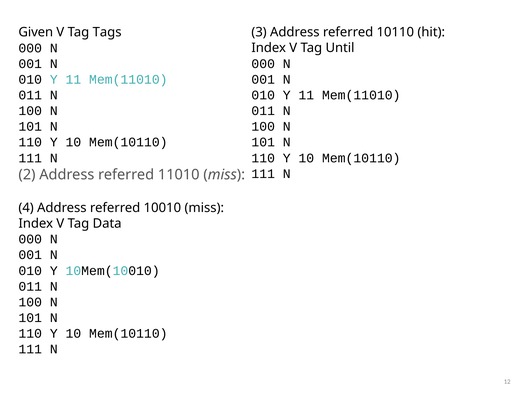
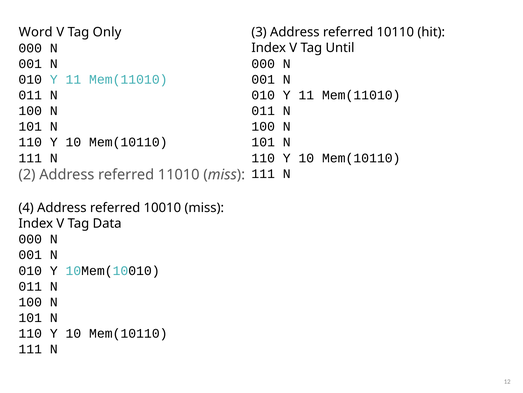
Given: Given -> Word
Tags: Tags -> Only
